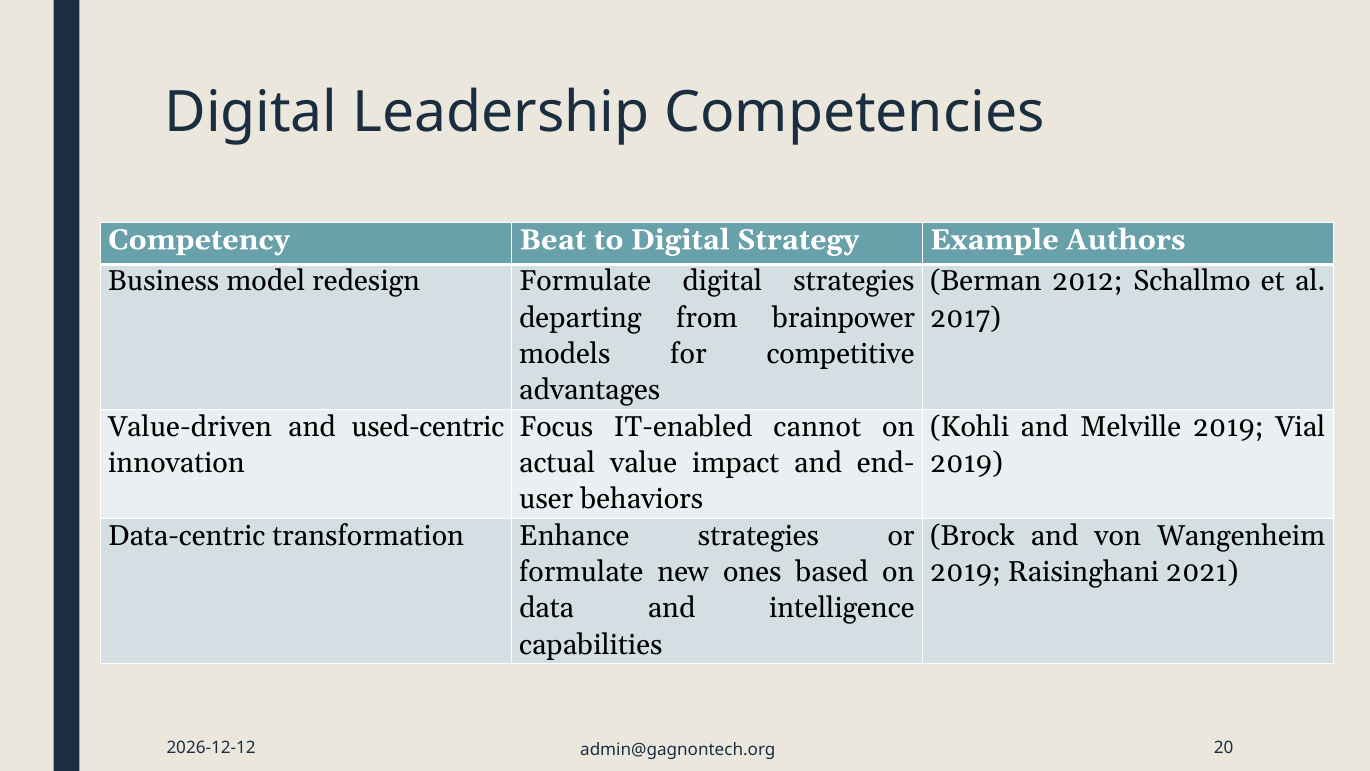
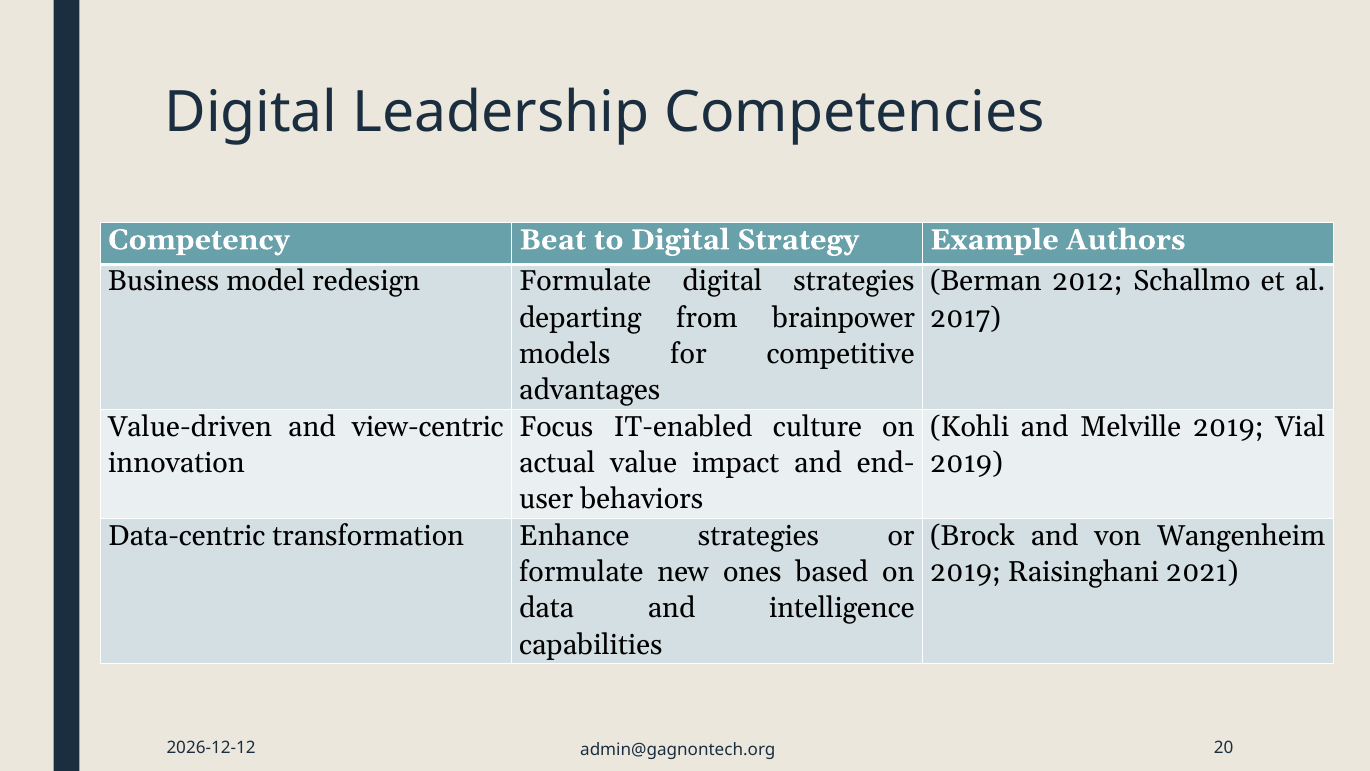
used-centric: used-centric -> view-centric
cannot: cannot -> culture
